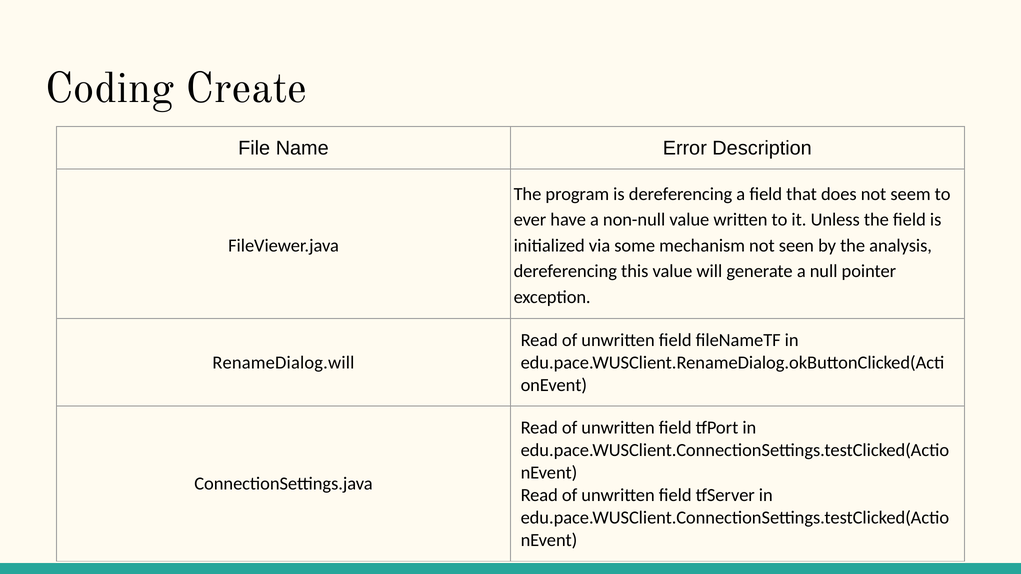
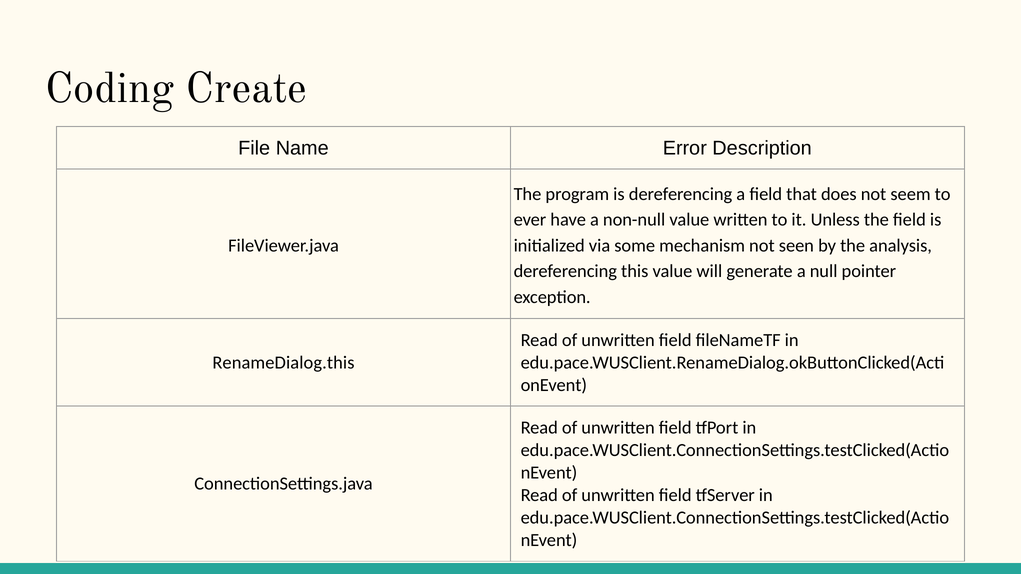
RenameDialog.will: RenameDialog.will -> RenameDialog.this
